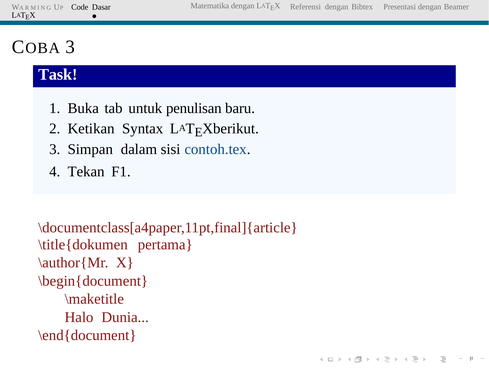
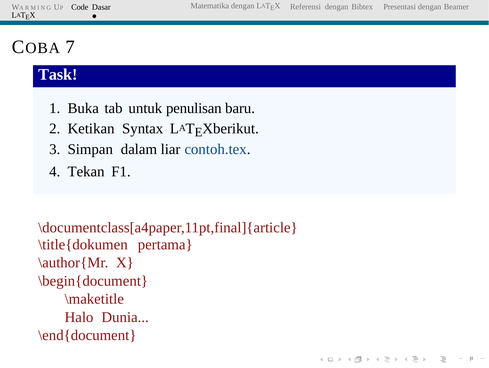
COBA 3: 3 -> 7
sisi: sisi -> liar
